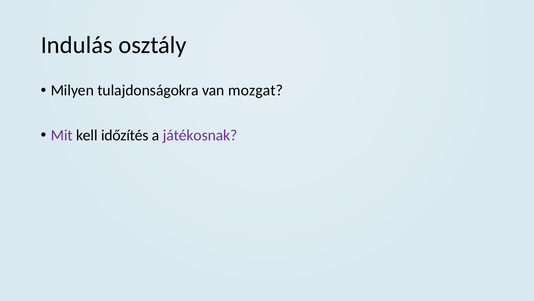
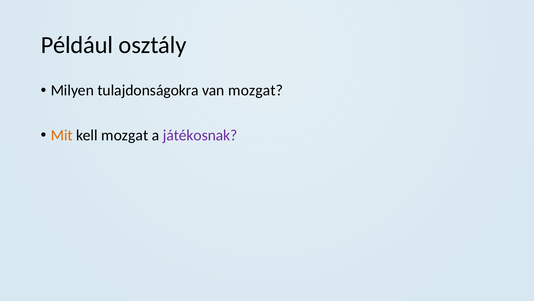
Indulás: Indulás -> Például
Mit colour: purple -> orange
kell időzítés: időzítés -> mozgat
